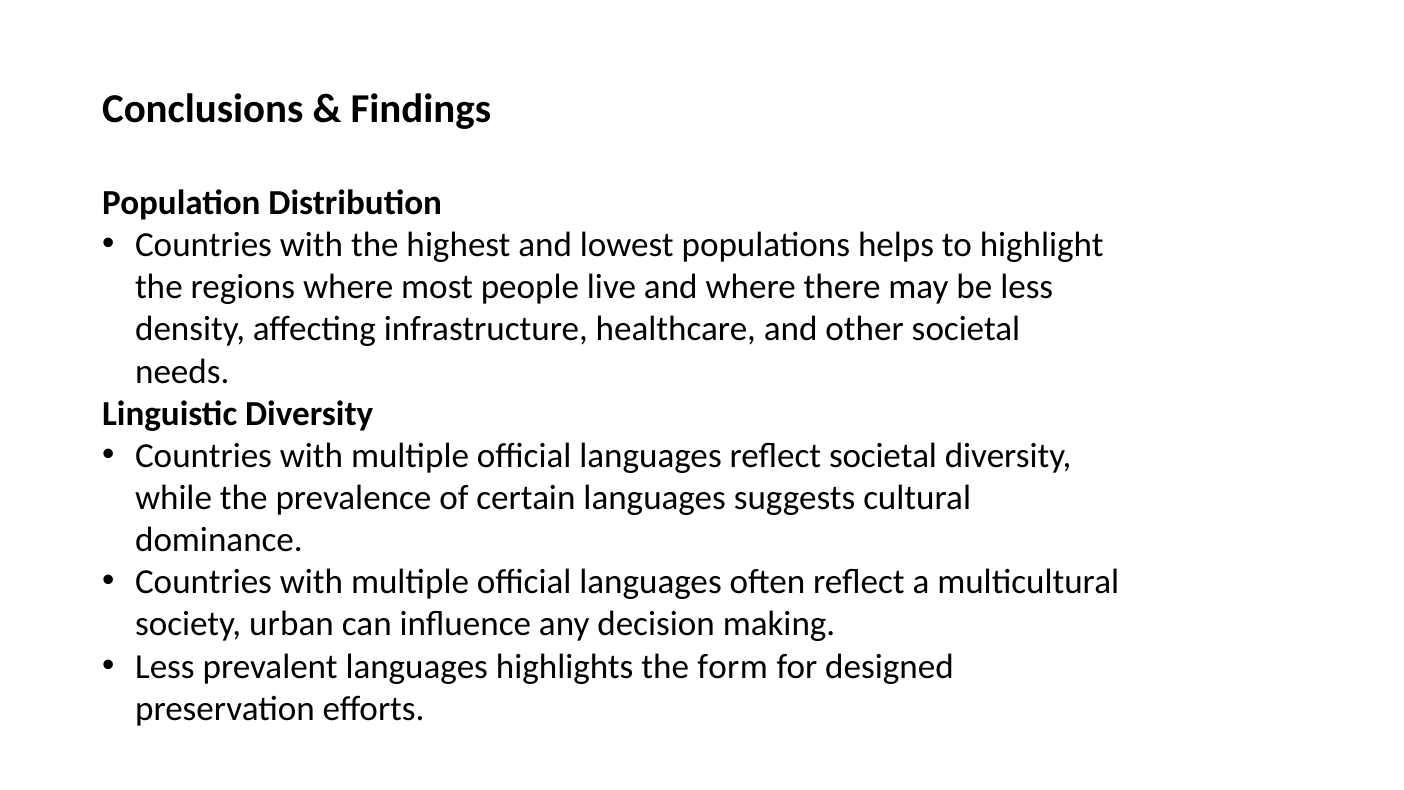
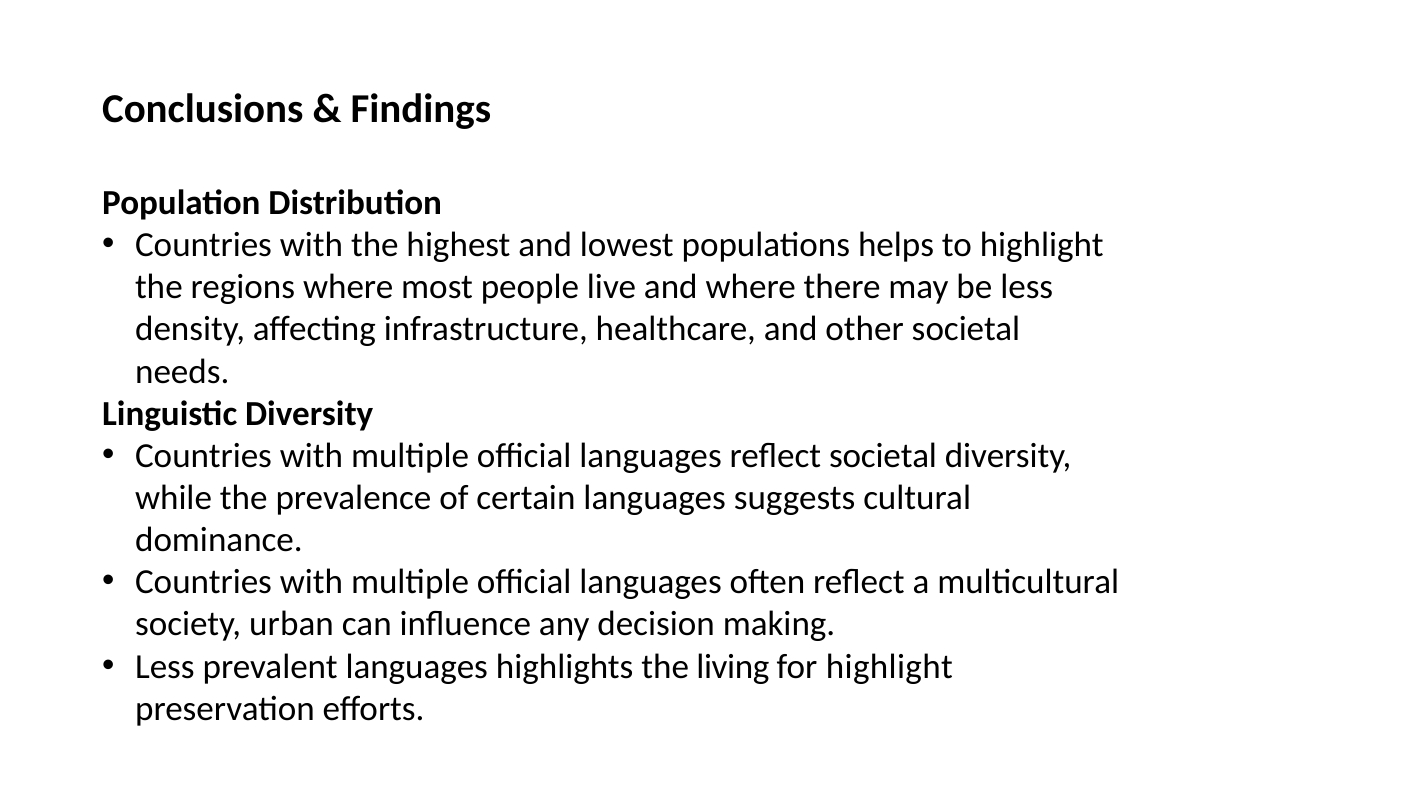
form: form -> living
for designed: designed -> highlight
